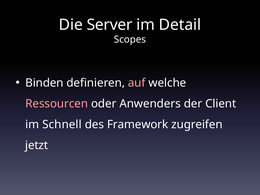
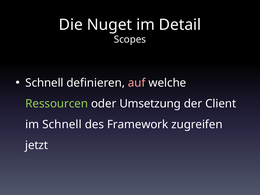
Server: Server -> Nuget
Binden at (44, 83): Binden -> Schnell
Ressourcen colour: pink -> light green
Anwenders: Anwenders -> Umsetzung
